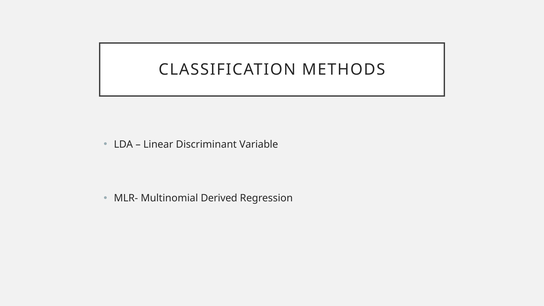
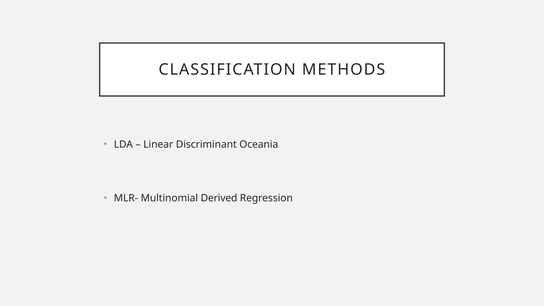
Variable: Variable -> Oceania
